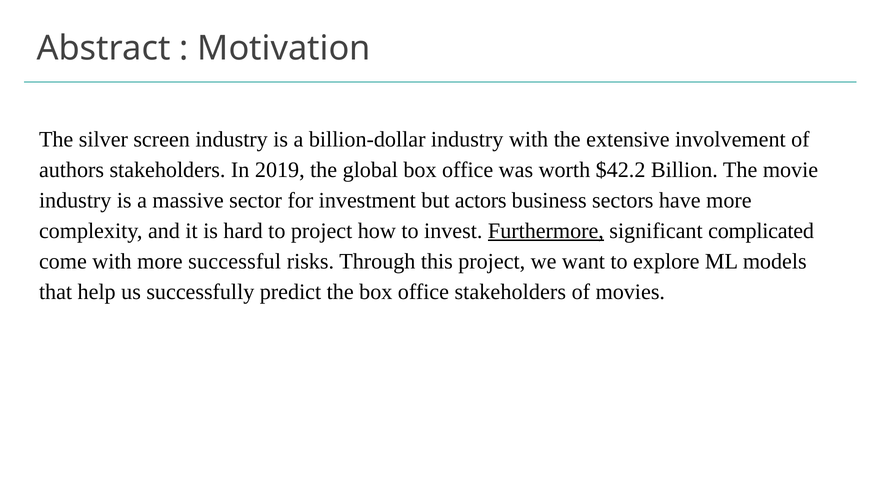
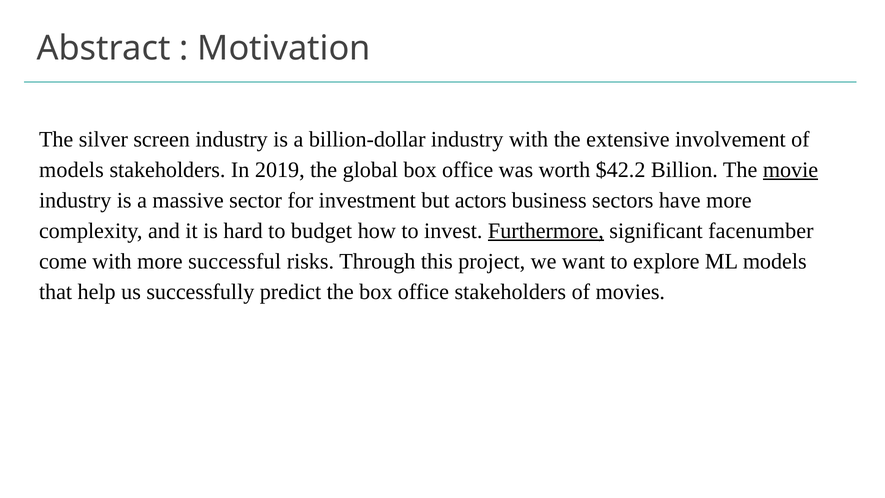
authors at (72, 170): authors -> models
movie underline: none -> present
to project: project -> budget
complicated: complicated -> facenumber
